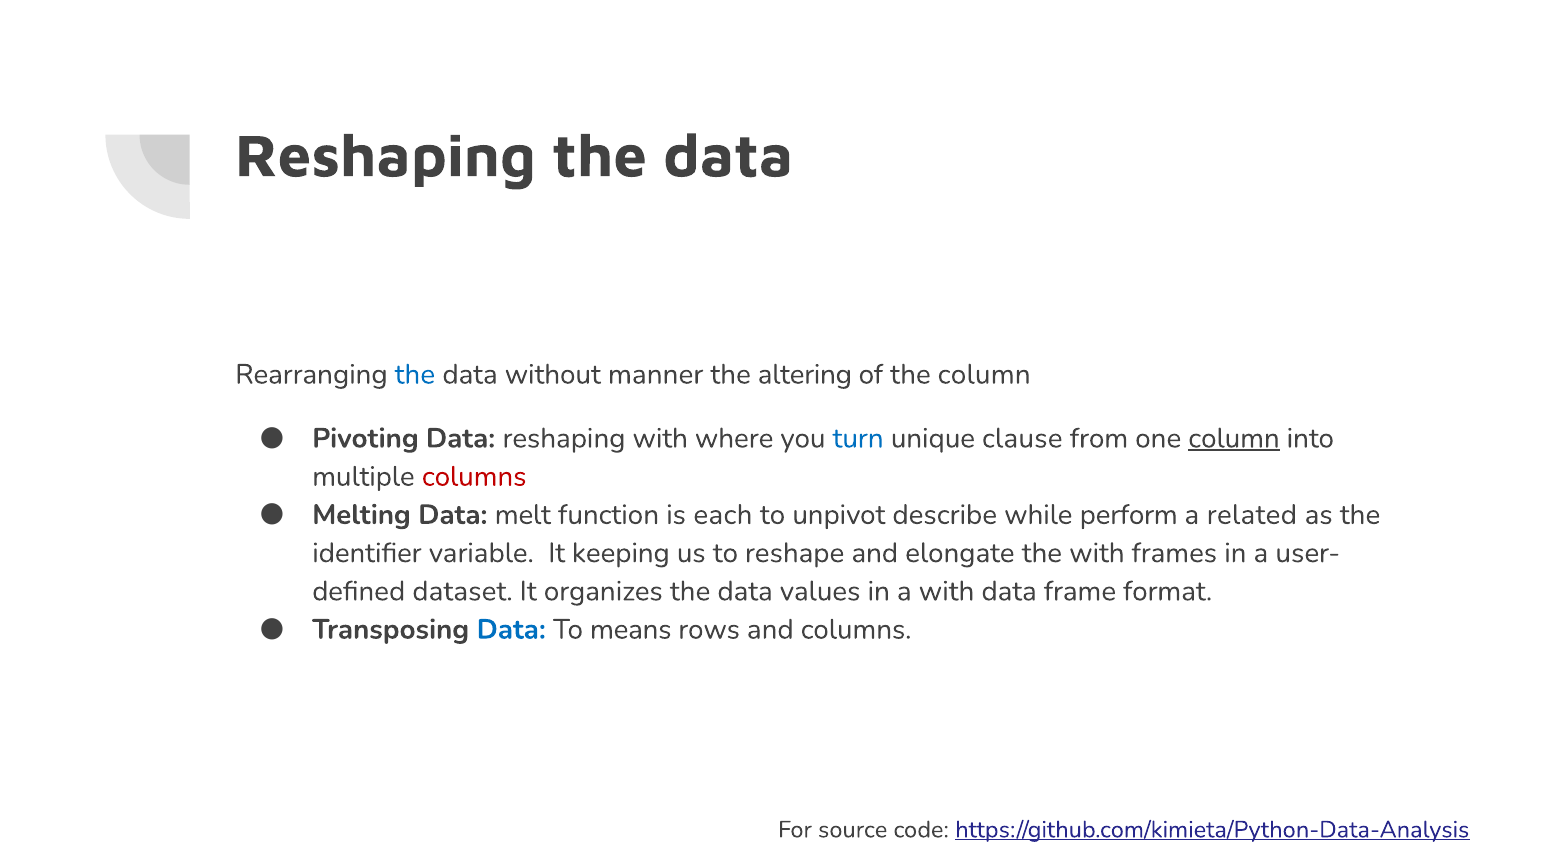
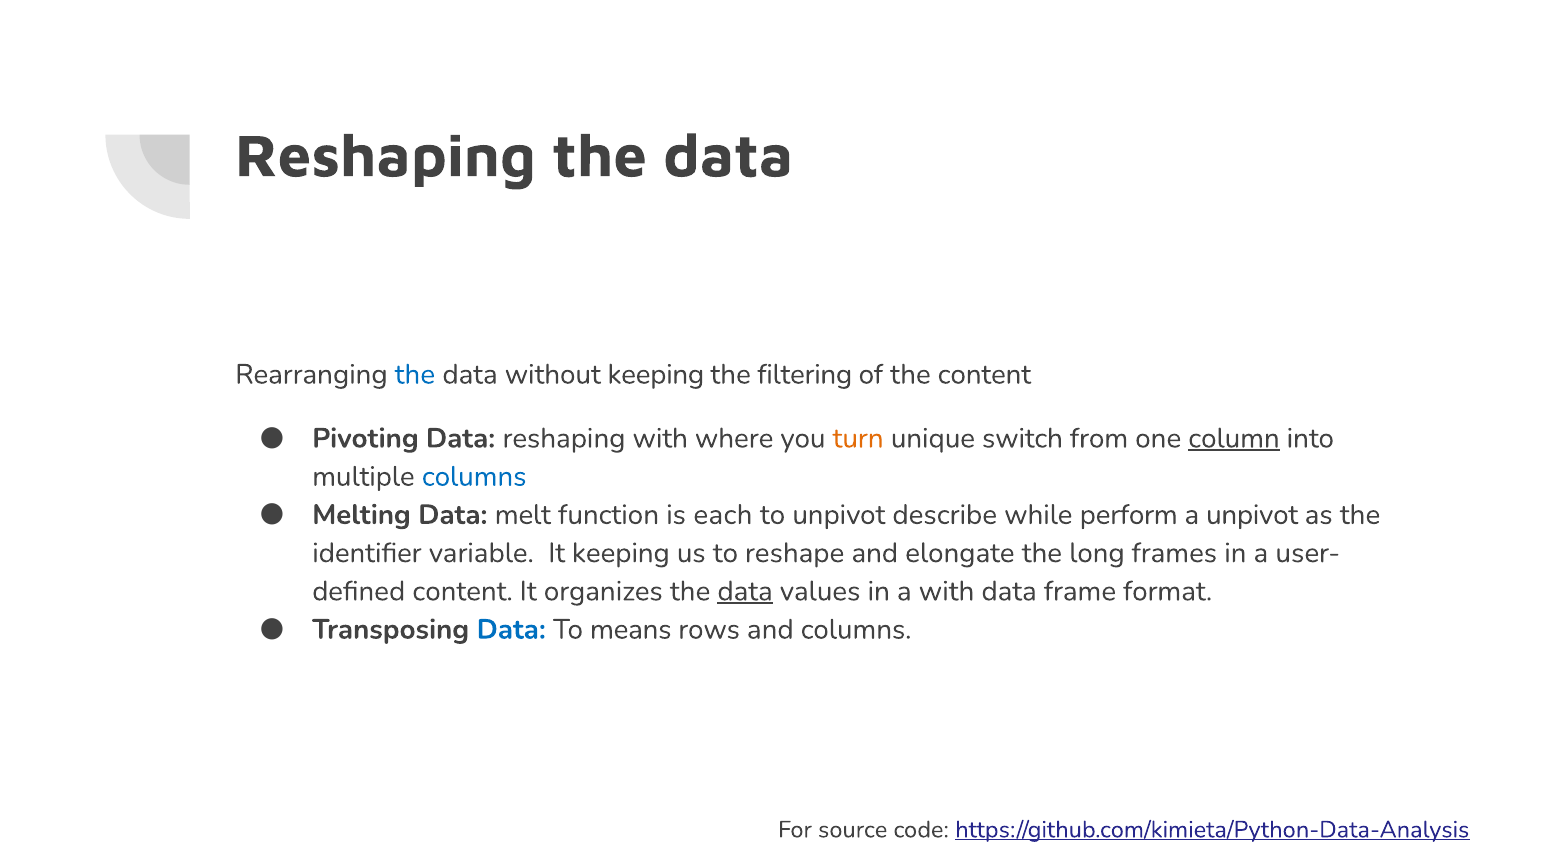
without manner: manner -> keeping
altering: altering -> filtering
the column: column -> content
turn colour: blue -> orange
clause: clause -> switch
columns at (474, 476) colour: red -> blue
a related: related -> unpivot
the with: with -> long
dataset at (463, 591): dataset -> content
data at (745, 591) underline: none -> present
